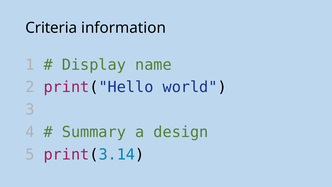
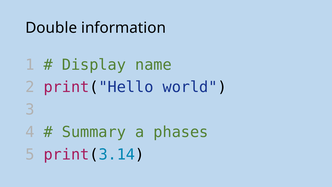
Criteria: Criteria -> Double
design: design -> phases
